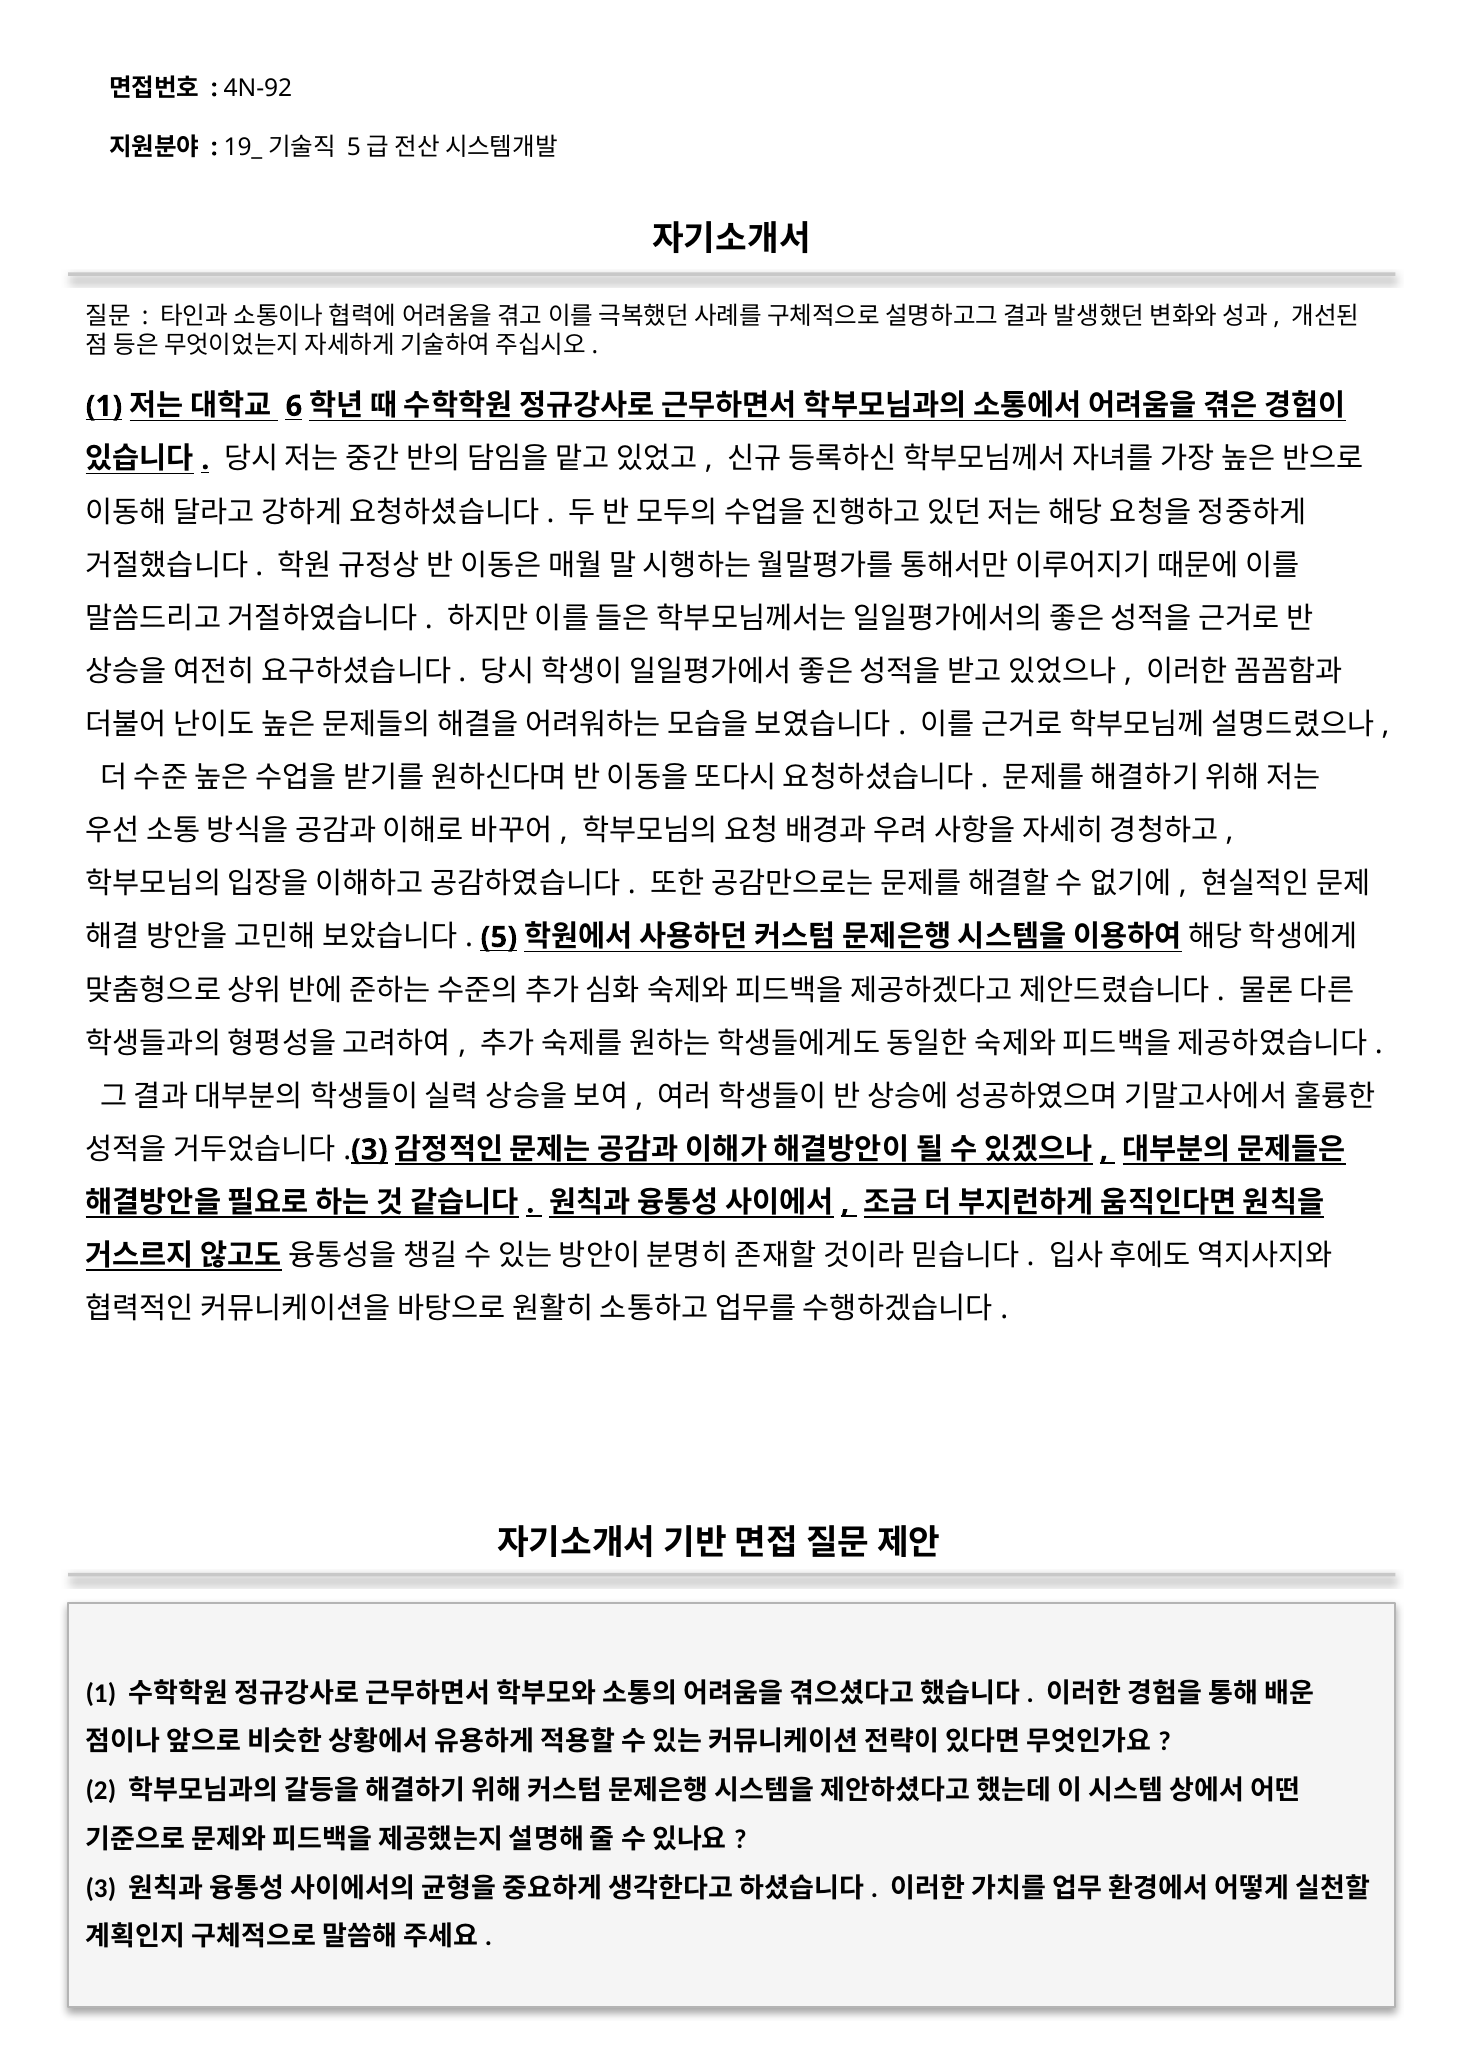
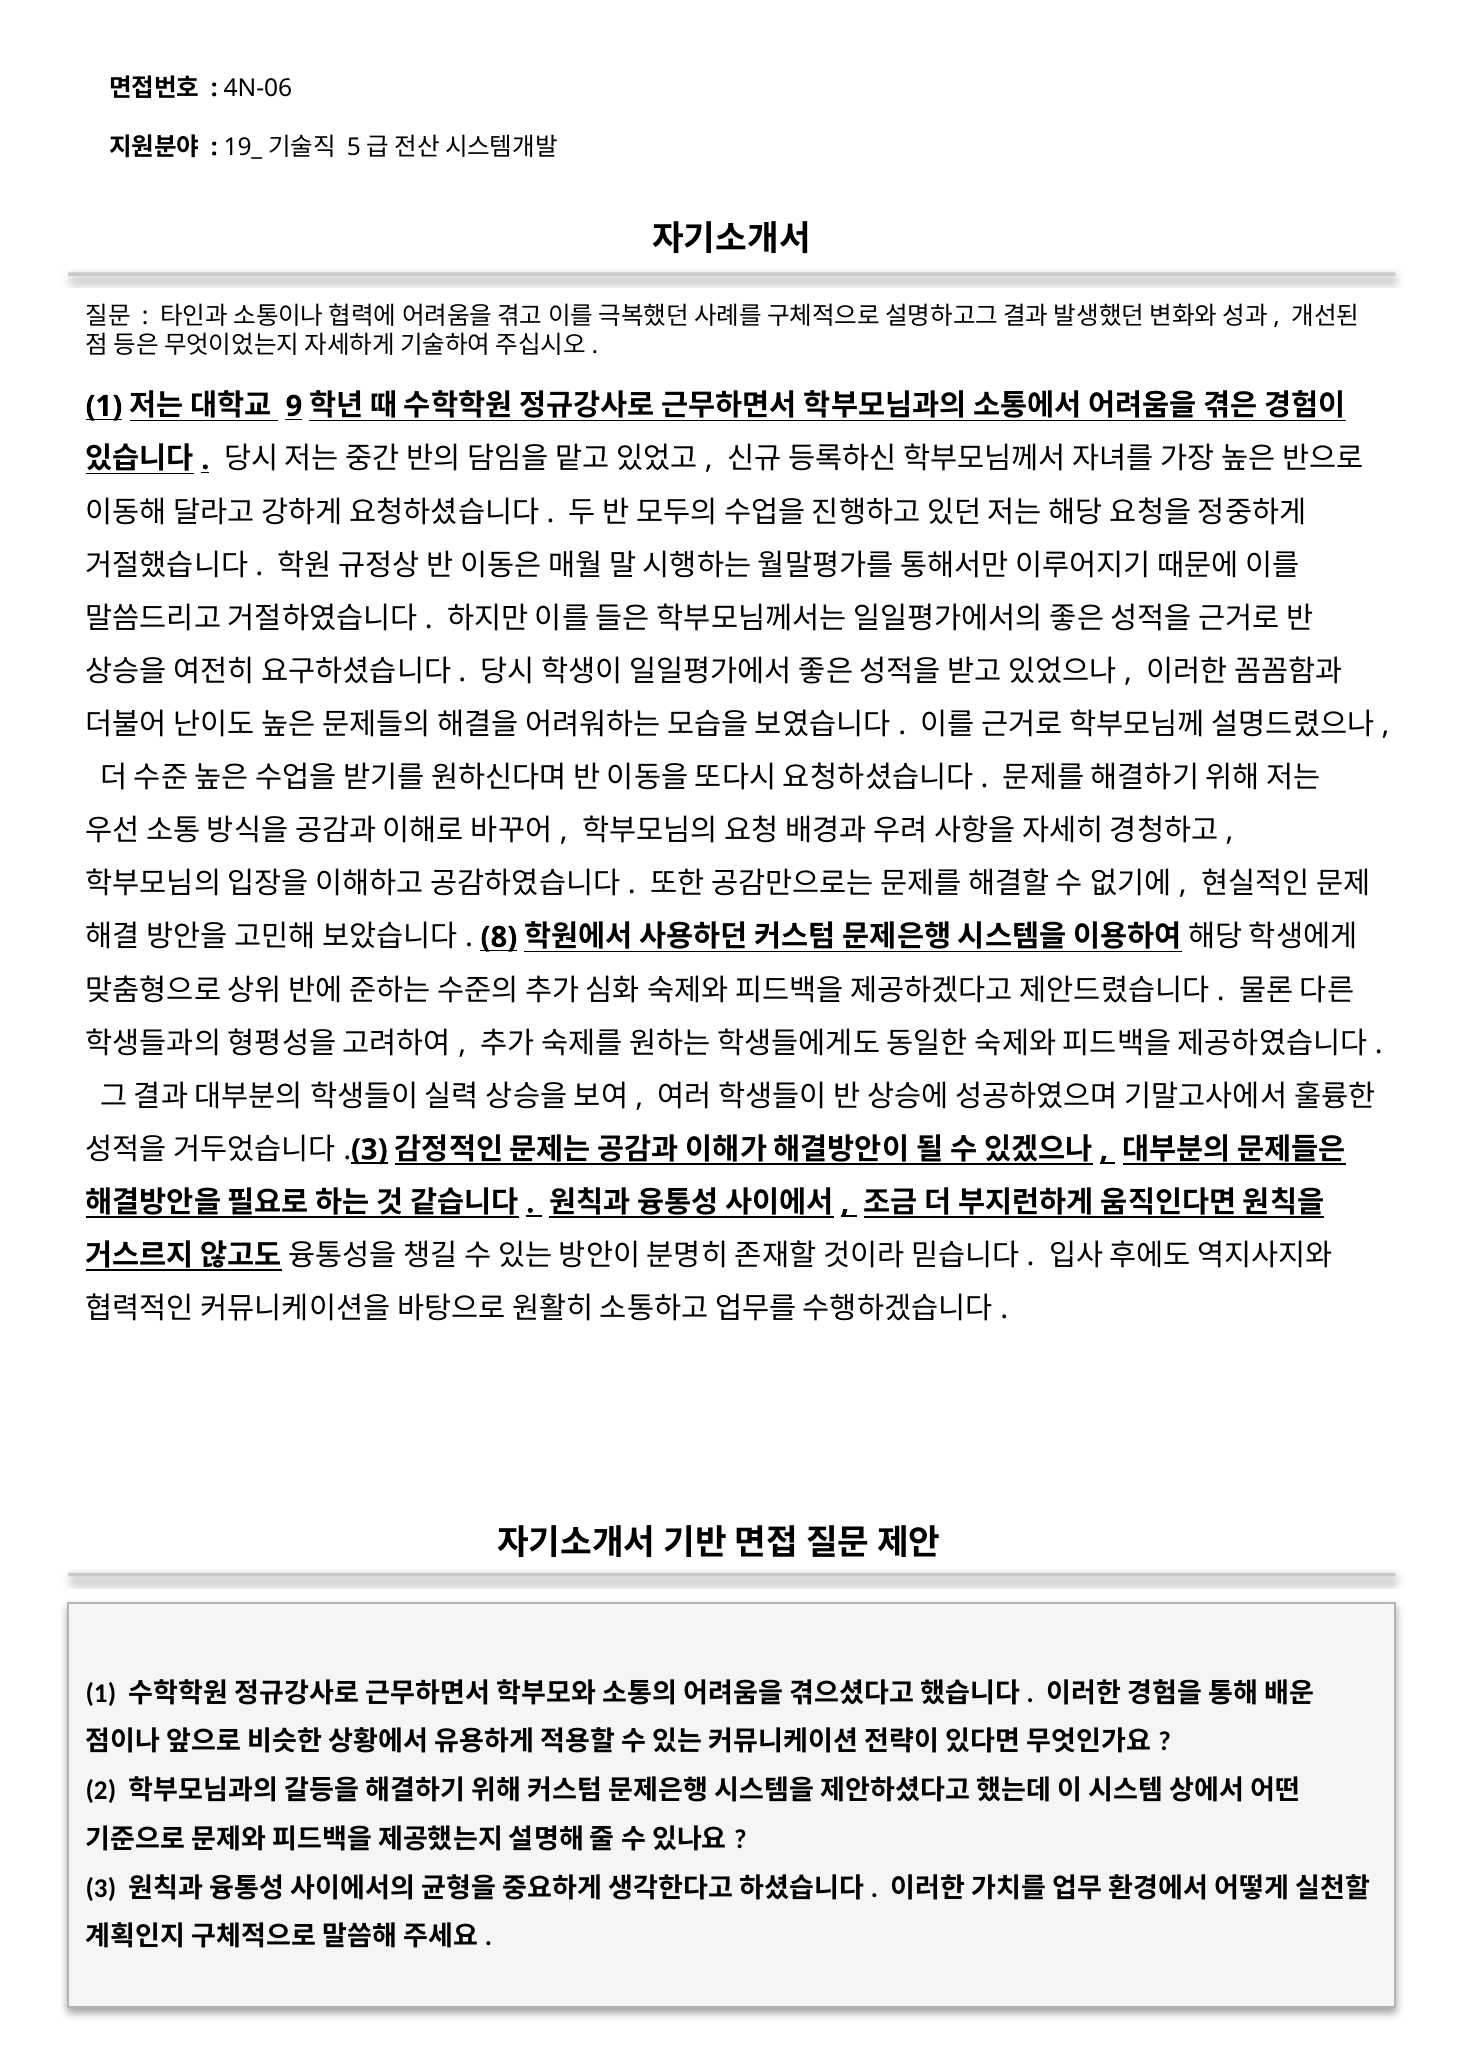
4N-92: 4N-92 -> 4N-06
6: 6 -> 9
5: 5 -> 8
